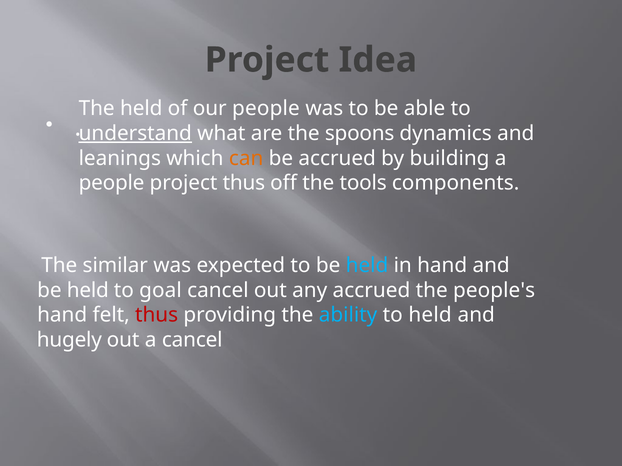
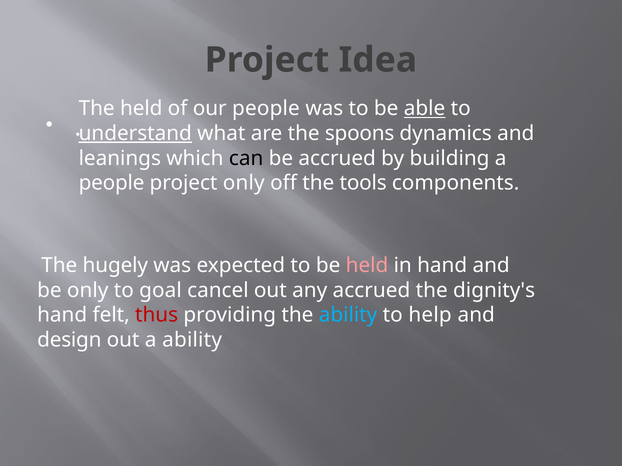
able underline: none -> present
can colour: orange -> black
project thus: thus -> only
similar: similar -> hugely
held at (367, 266) colour: light blue -> pink
held at (88, 291): held -> only
people's: people's -> dignity's
to held: held -> help
hugely: hugely -> design
a cancel: cancel -> ability
